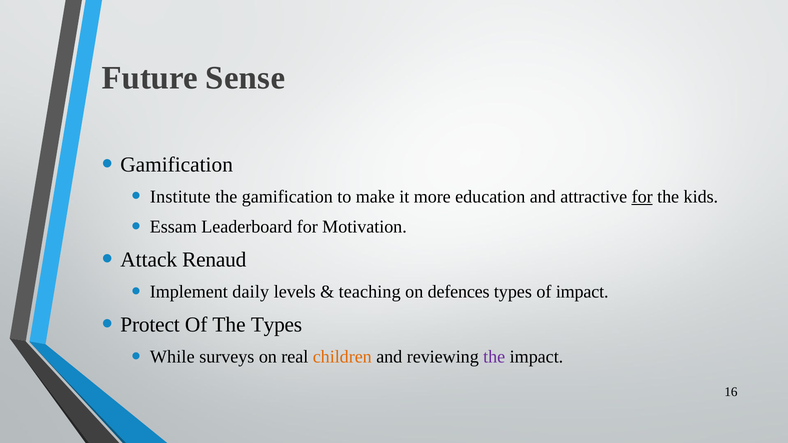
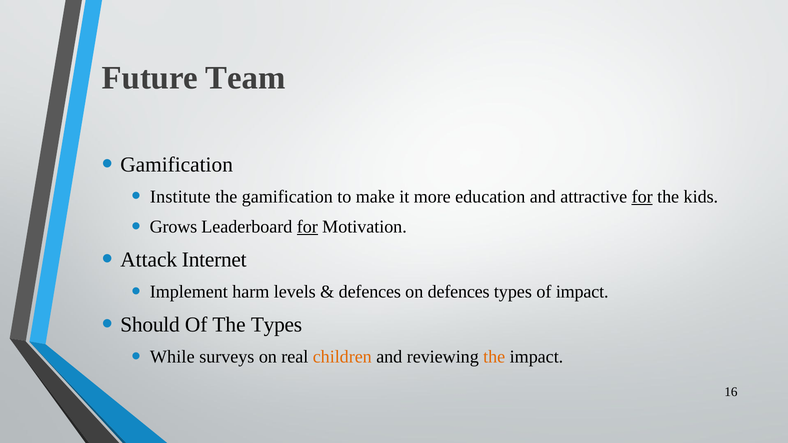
Sense: Sense -> Team
Essam: Essam -> Grows
for at (307, 227) underline: none -> present
Renaud: Renaud -> Internet
daily: daily -> harm
teaching at (370, 292): teaching -> defences
Protect: Protect -> Should
the at (494, 357) colour: purple -> orange
